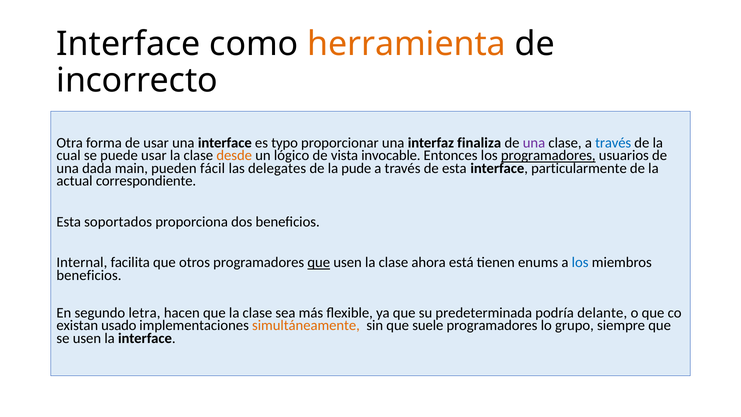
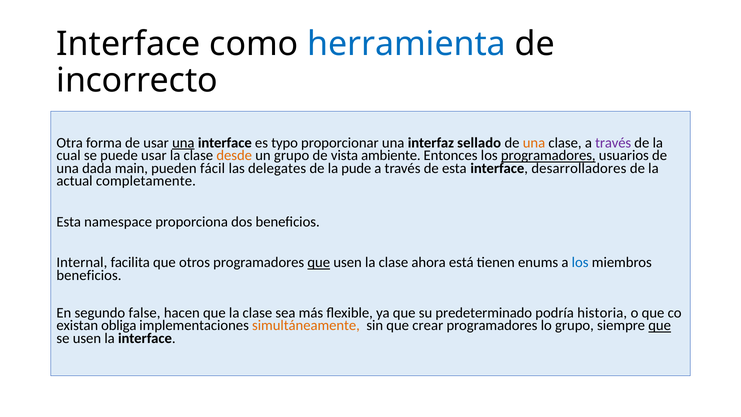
herramienta colour: orange -> blue
una at (183, 143) underline: none -> present
finaliza: finaliza -> sellado
una at (534, 143) colour: purple -> orange
través at (613, 143) colour: blue -> purple
un lógico: lógico -> grupo
invocable: invocable -> ambiente
particularmente: particularmente -> desarrolladores
correspondiente: correspondiente -> completamente
soportados: soportados -> namespace
letra: letra -> false
predeterminada: predeterminada -> predeterminado
delante: delante -> historia
usado: usado -> obliga
suele: suele -> crear
que at (660, 325) underline: none -> present
